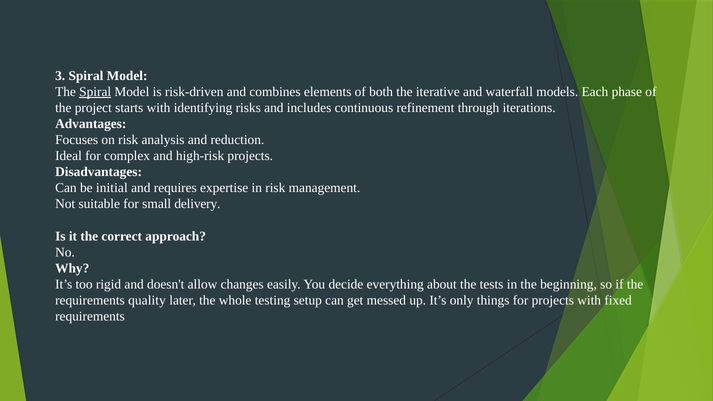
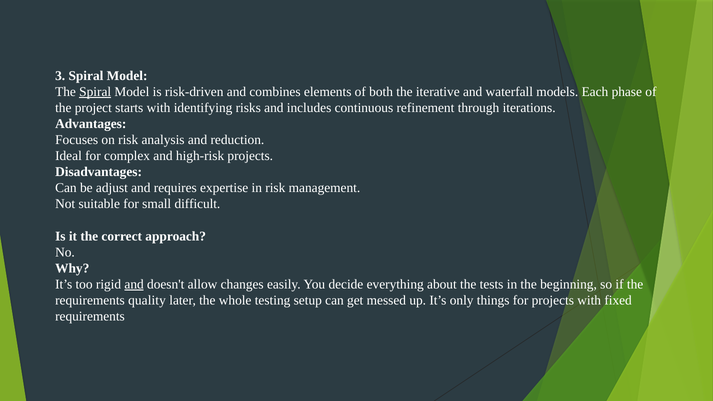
initial: initial -> adjust
delivery: delivery -> difficult
and at (134, 284) underline: none -> present
